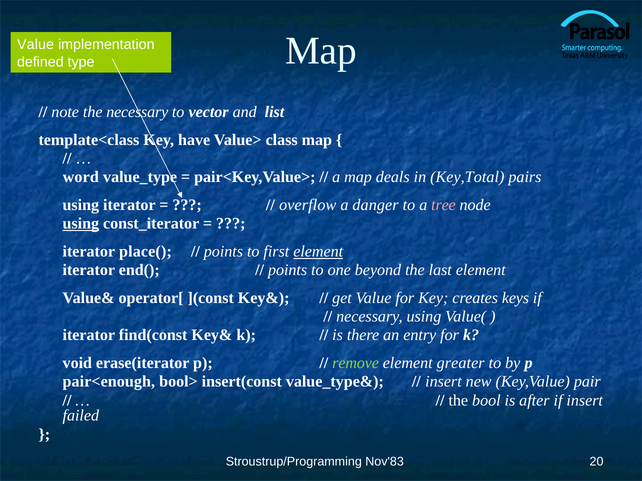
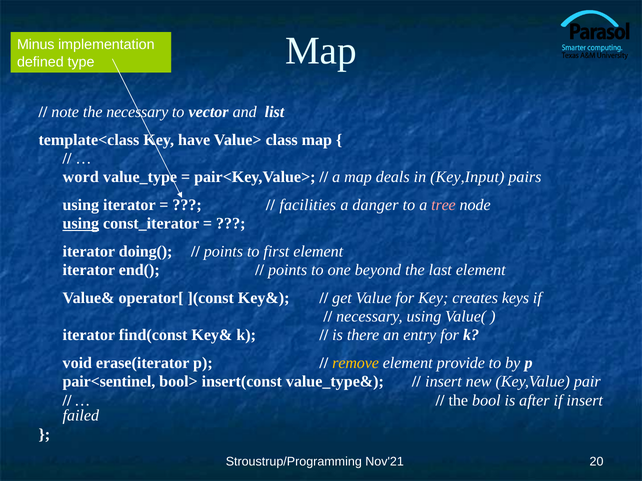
Value at (36, 45): Value -> Minus
Key,Total: Key,Total -> Key,Input
overflow: overflow -> facilities
place(: place( -> doing(
element at (318, 252) underline: present -> none
remove colour: light green -> yellow
greater: greater -> provide
pair<enough: pair<enough -> pair<sentinel
Nov'83: Nov'83 -> Nov'21
